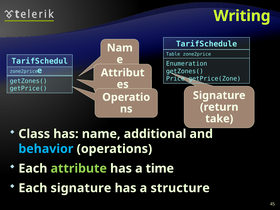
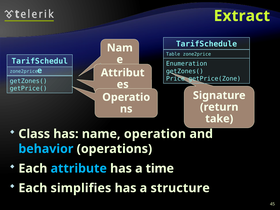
Writing: Writing -> Extract
additional: additional -> operation
attribute colour: light green -> light blue
Each signature: signature -> simplifies
